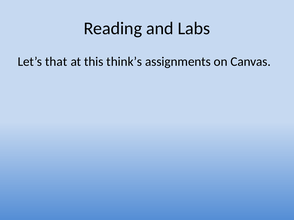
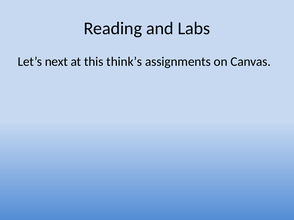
that: that -> next
